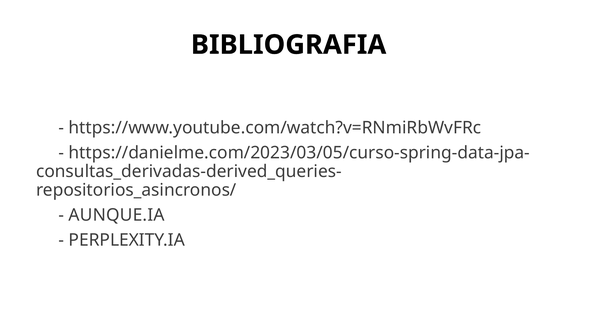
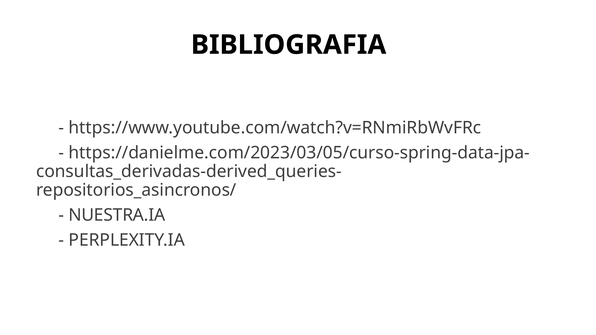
AUNQUE.IA: AUNQUE.IA -> NUESTRA.IA
